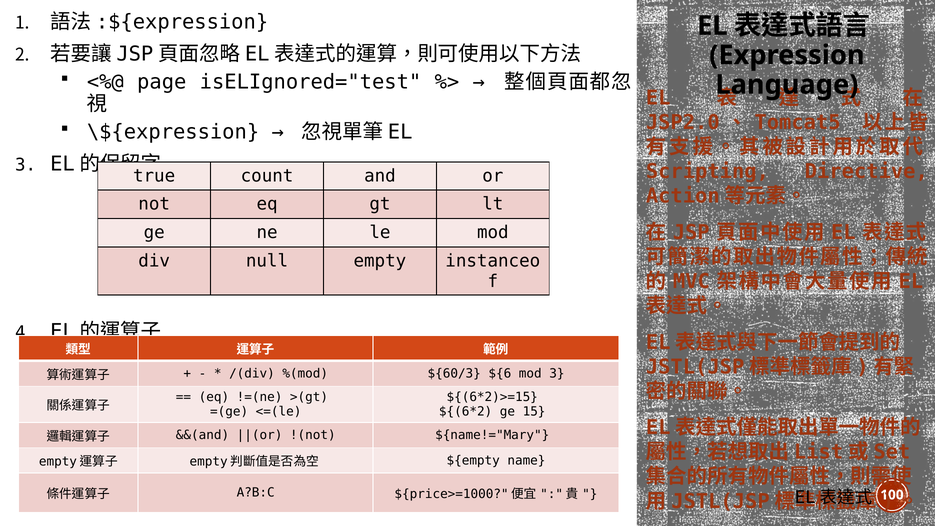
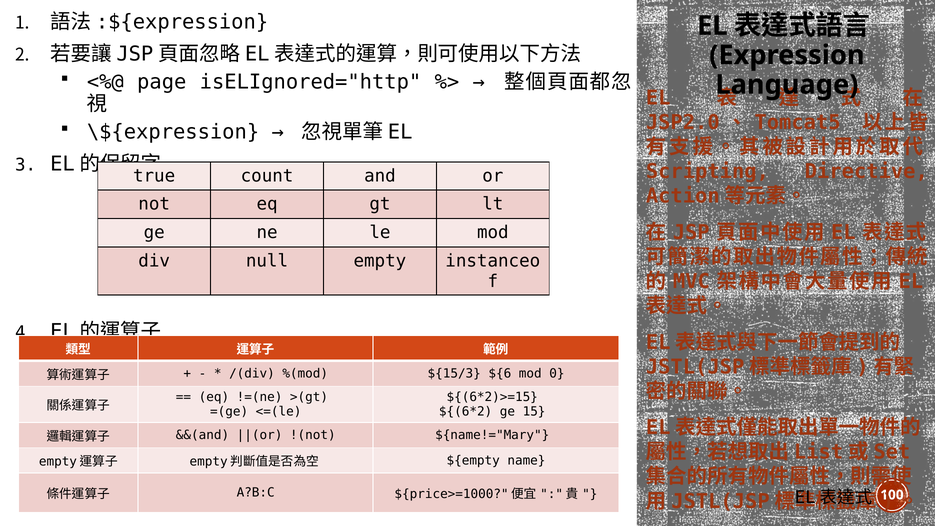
isELIgnored="test: isELIgnored="test -> isELIgnored="http
${60/3: ${60/3 -> ${15/3
mod 3: 3 -> 0
